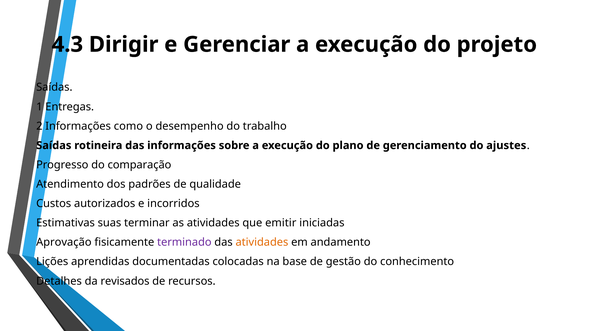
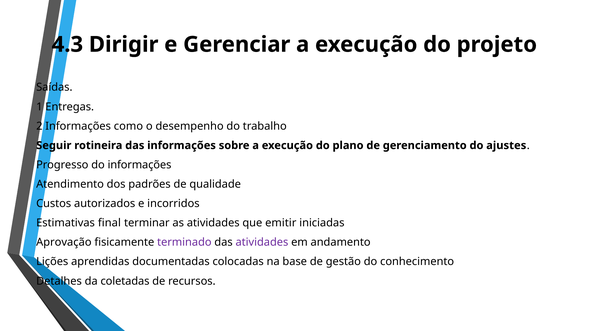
Saídas at (54, 146): Saídas -> Seguir
do comparação: comparação -> informações
suas: suas -> final
atividades at (262, 243) colour: orange -> purple
revisados: revisados -> coletadas
